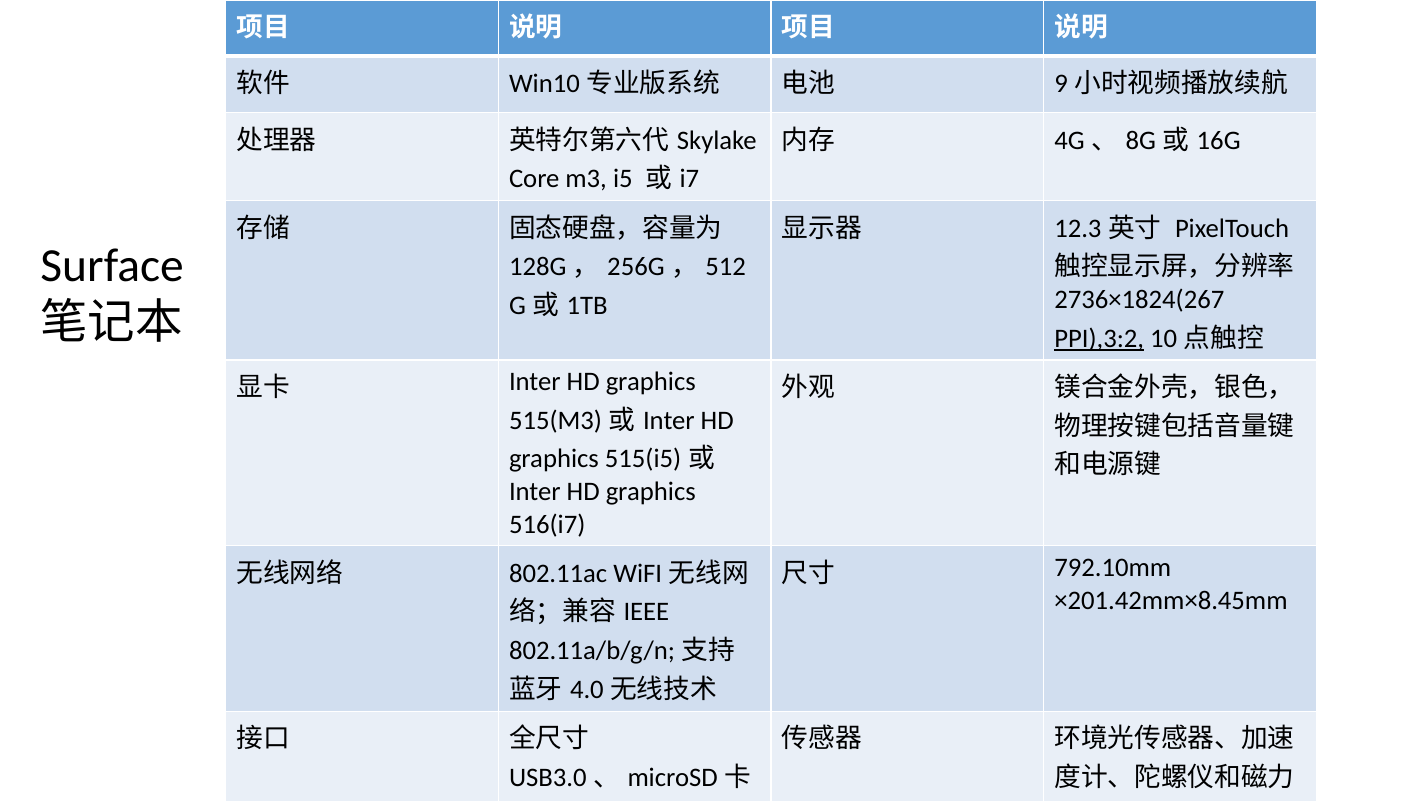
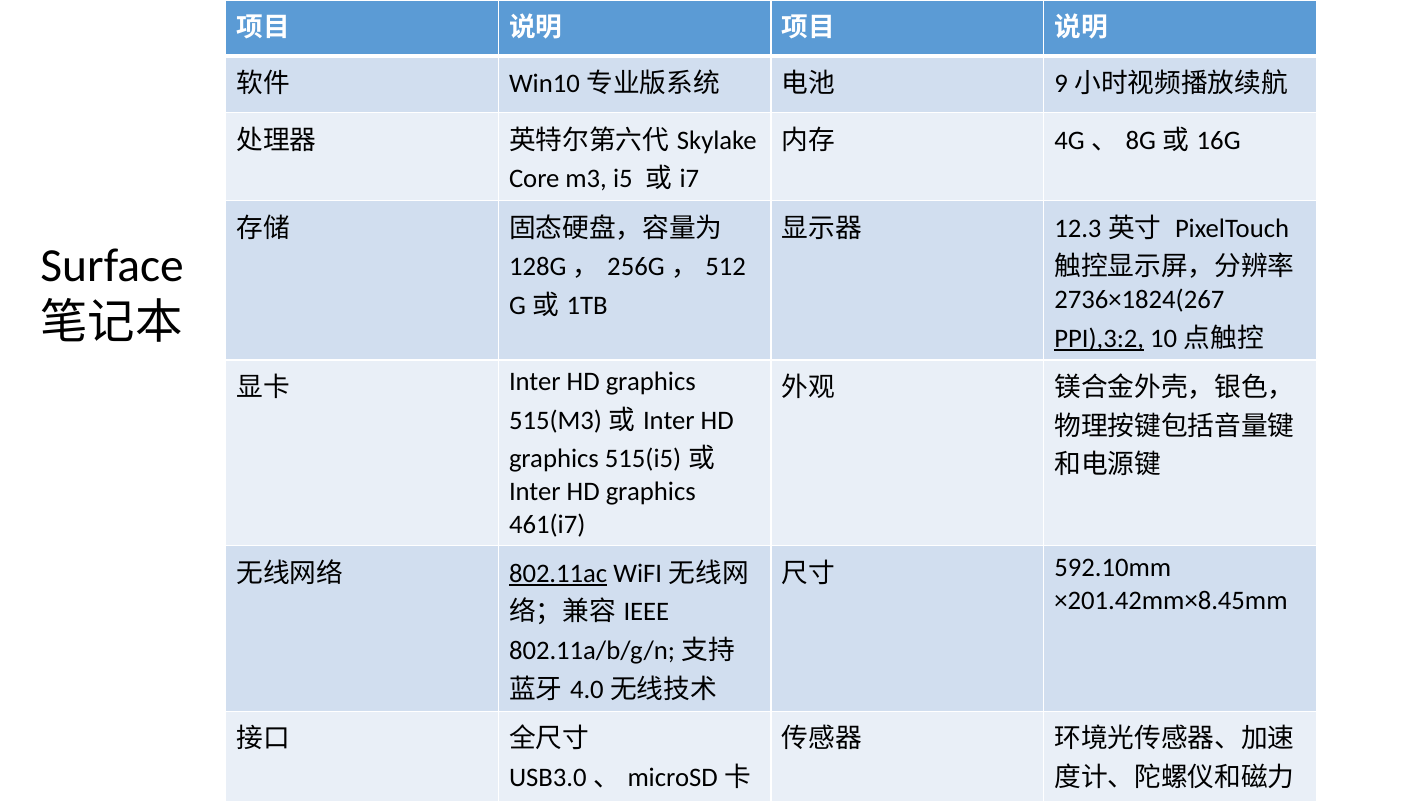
516(i7: 516(i7 -> 461(i7
802.11ac underline: none -> present
792.10mm: 792.10mm -> 592.10mm
